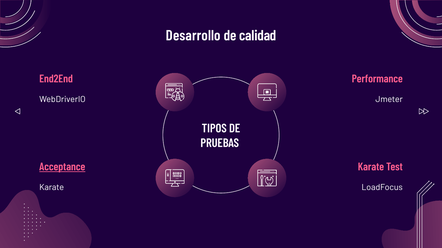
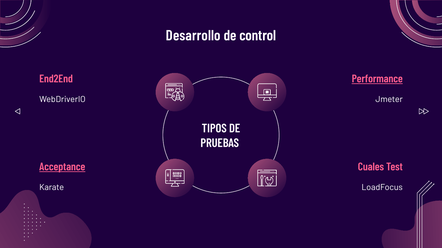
calidad: calidad -> control
Performance underline: none -> present
Karate at (371, 167): Karate -> Cuales
